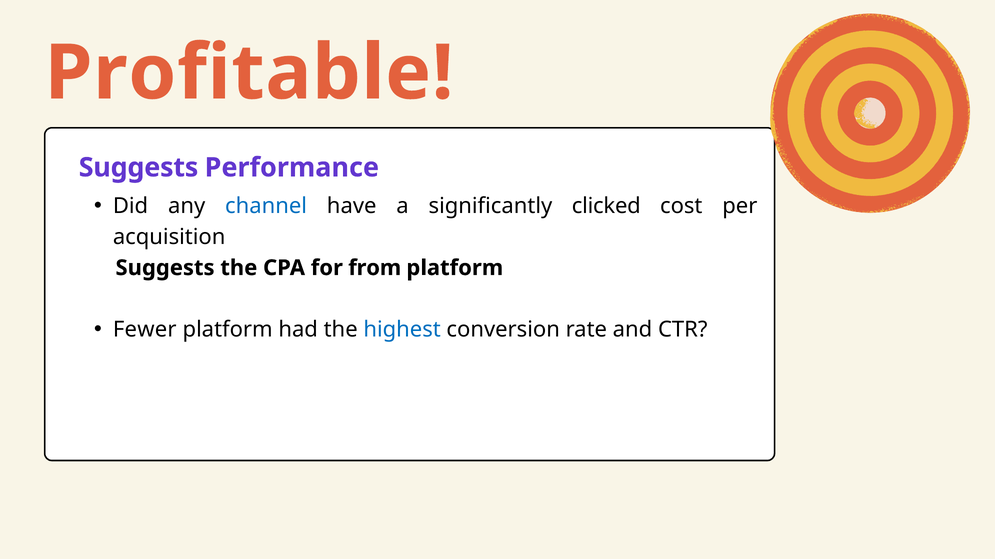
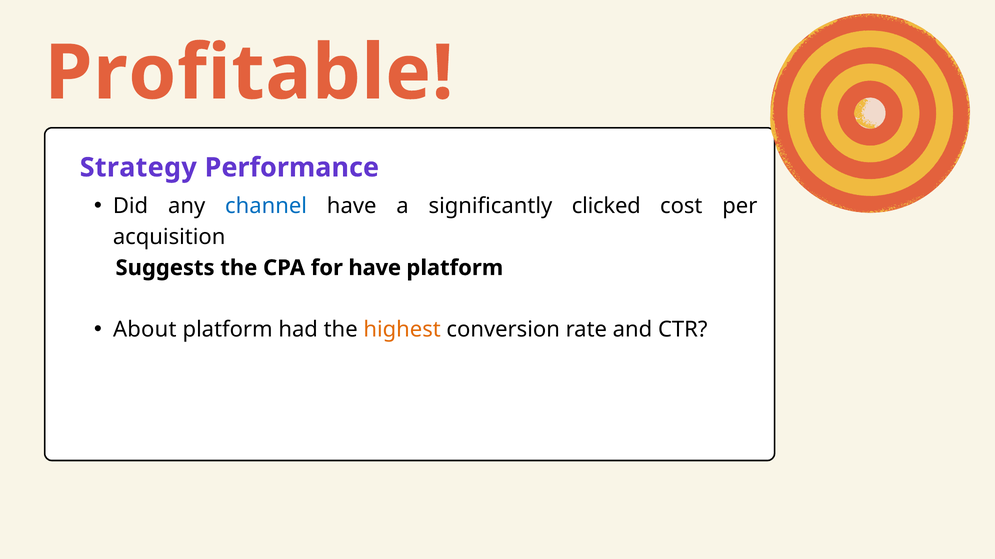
Suggests at (139, 168): Suggests -> Strategy
for from: from -> have
Fewer: Fewer -> About
highest colour: blue -> orange
